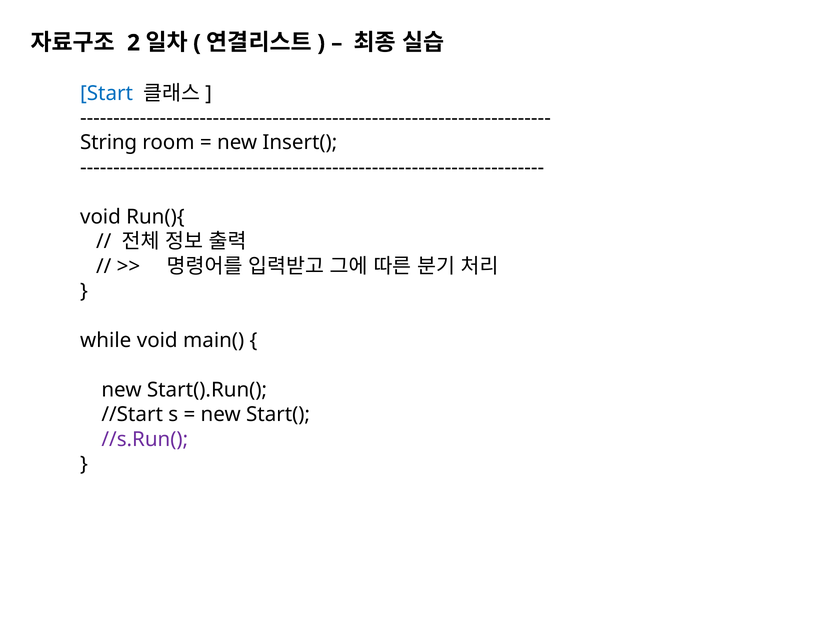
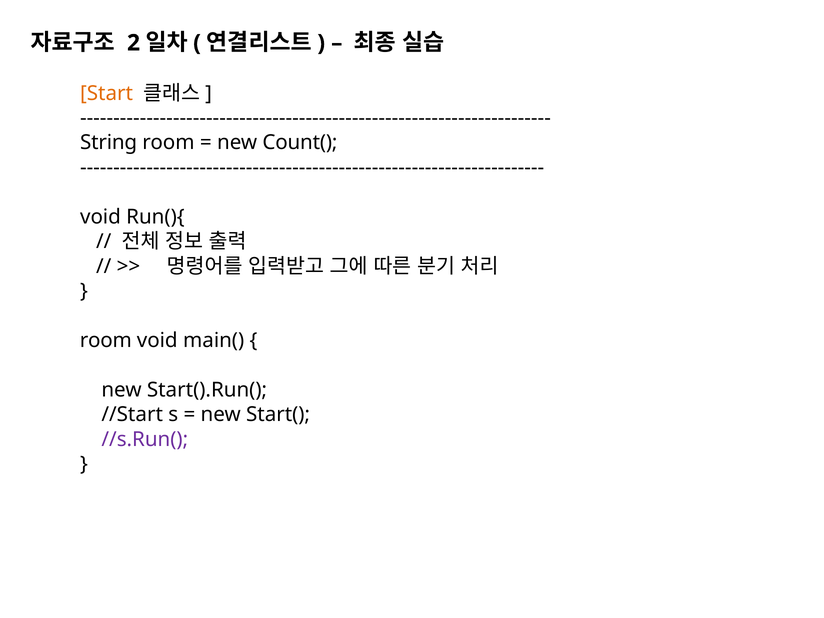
Start colour: blue -> orange
Insert(: Insert( -> Count(
while at (106, 340): while -> room
